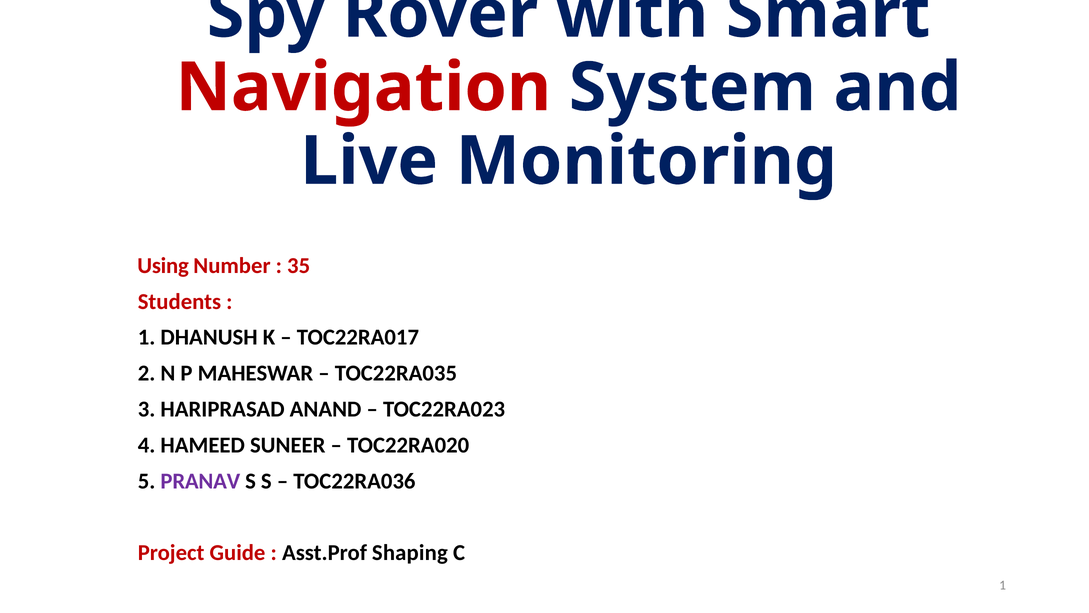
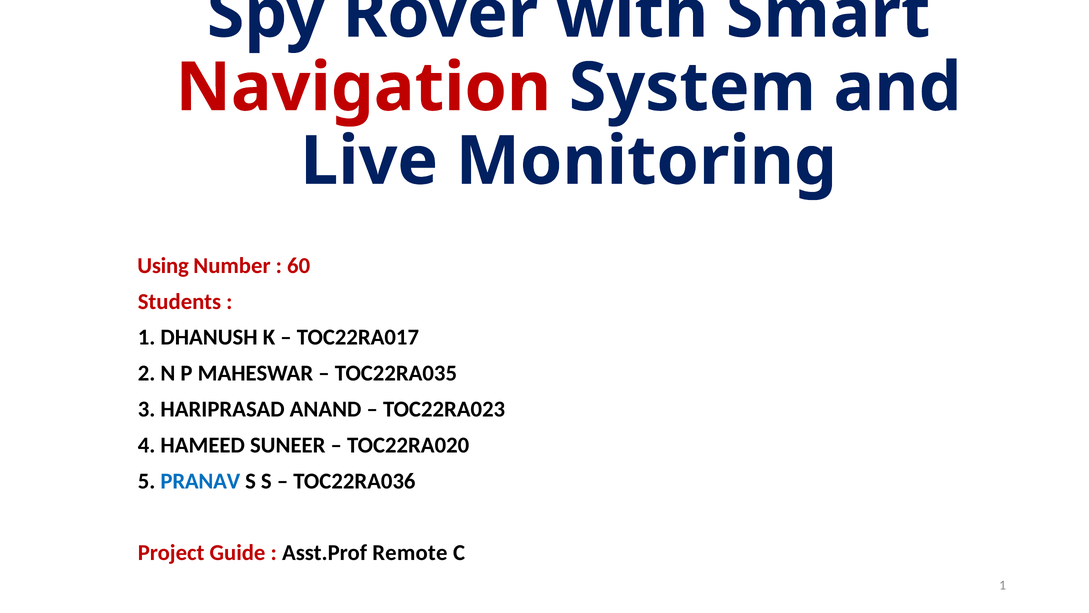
35: 35 -> 60
PRANAV colour: purple -> blue
Shaping: Shaping -> Remote
